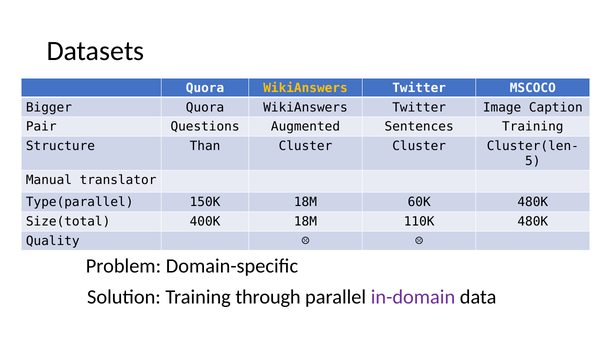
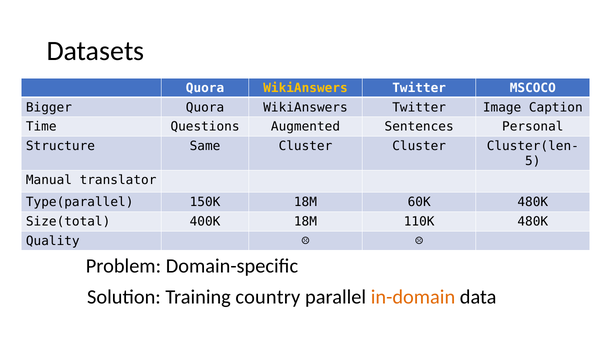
Pair: Pair -> Time
Sentences Training: Training -> Personal
Than: Than -> Same
through: through -> country
in-domain colour: purple -> orange
